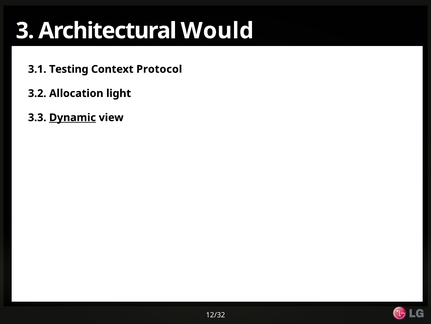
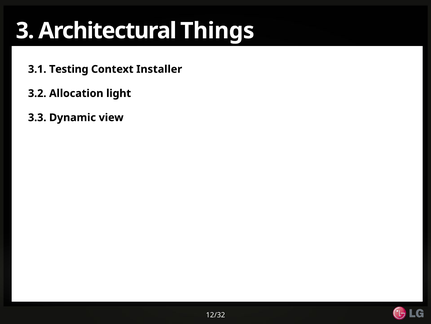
Would: Would -> Things
Protocol: Protocol -> Installer
Dynamic underline: present -> none
